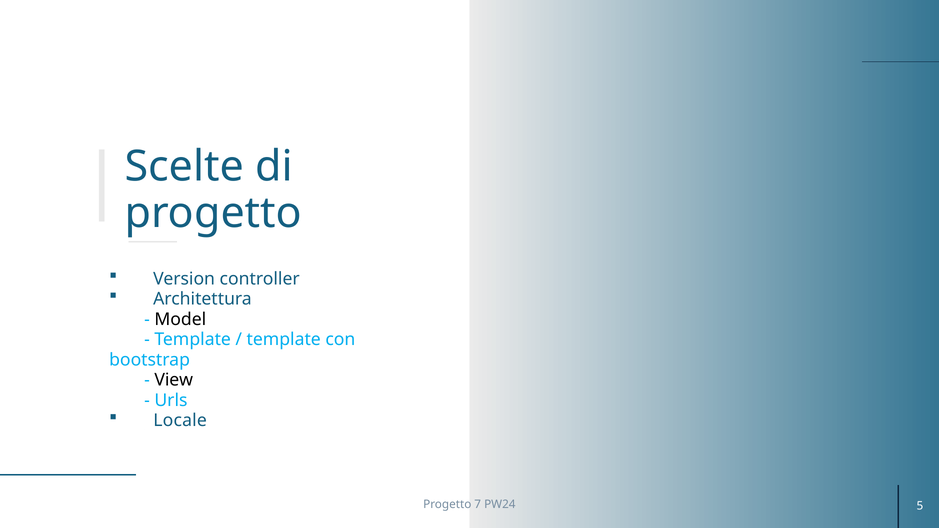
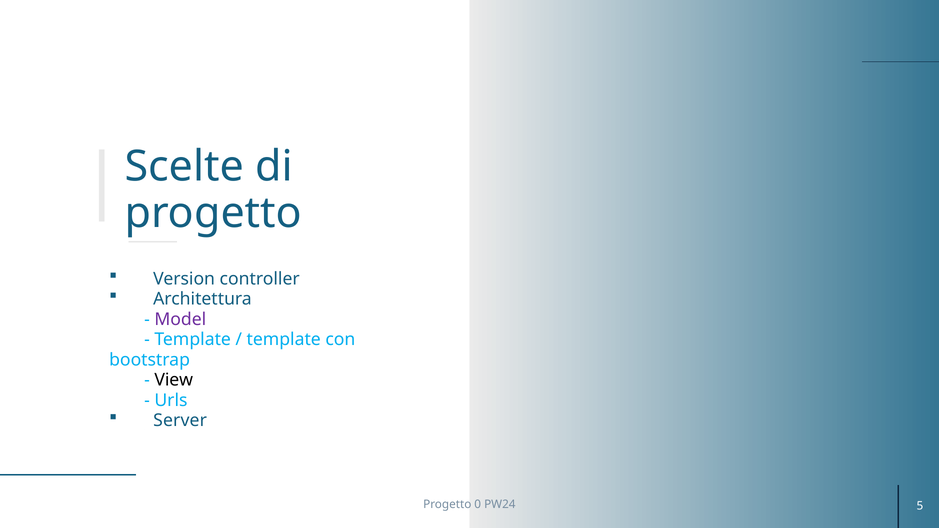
Model colour: black -> purple
Locale: Locale -> Server
7: 7 -> 0
